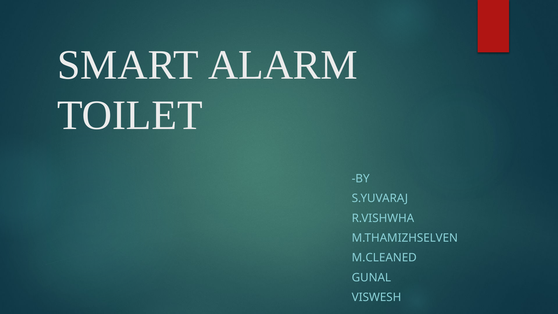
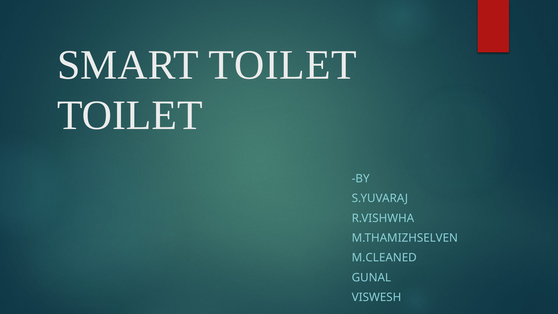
SMART ALARM: ALARM -> TOILET
